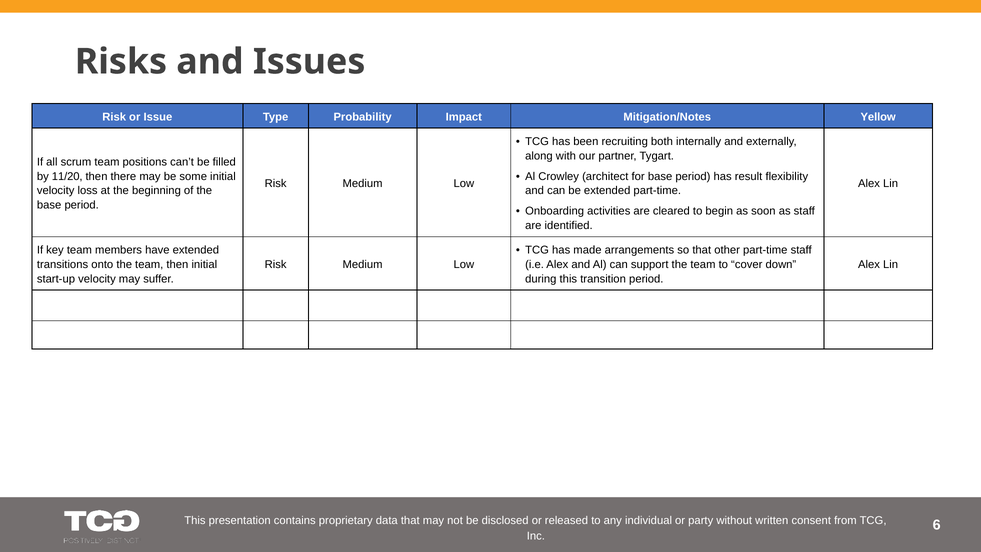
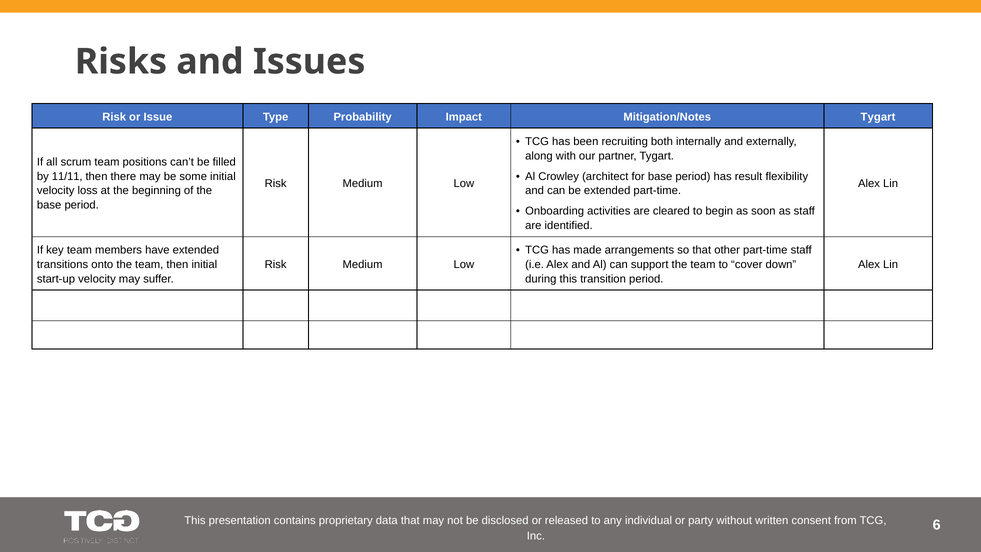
Mitigation/Notes Yellow: Yellow -> Tygart
11/20: 11/20 -> 11/11
